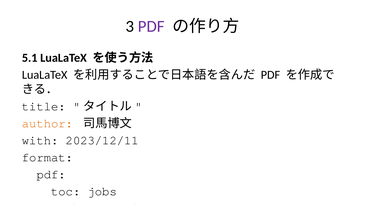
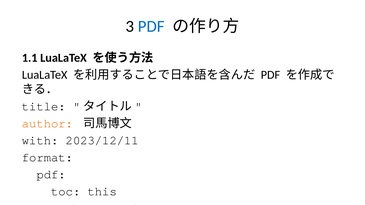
PDF at (151, 26) colour: purple -> blue
5.1: 5.1 -> 1.1
jobs: jobs -> this
